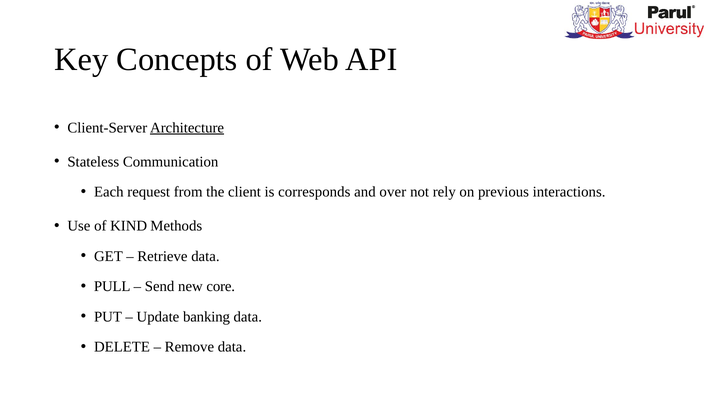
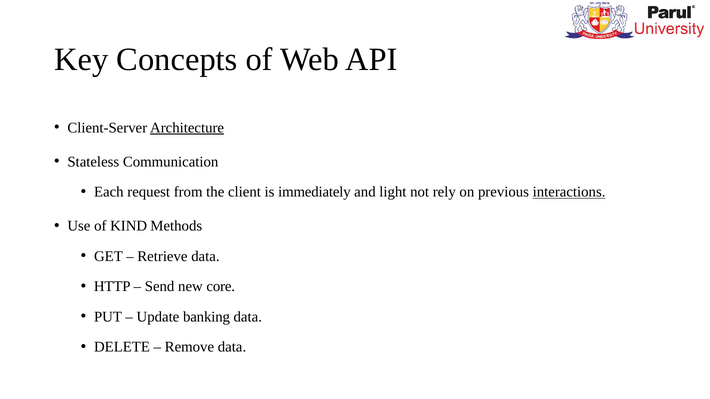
corresponds: corresponds -> immediately
over: over -> light
interactions underline: none -> present
PULL: PULL -> HTTP
